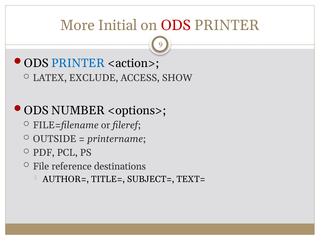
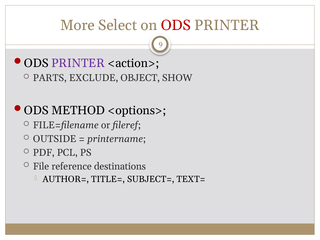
Initial: Initial -> Select
PRINTER at (78, 63) colour: blue -> purple
LATEX: LATEX -> PARTS
ACCESS: ACCESS -> OBJECT
NUMBER: NUMBER -> METHOD
